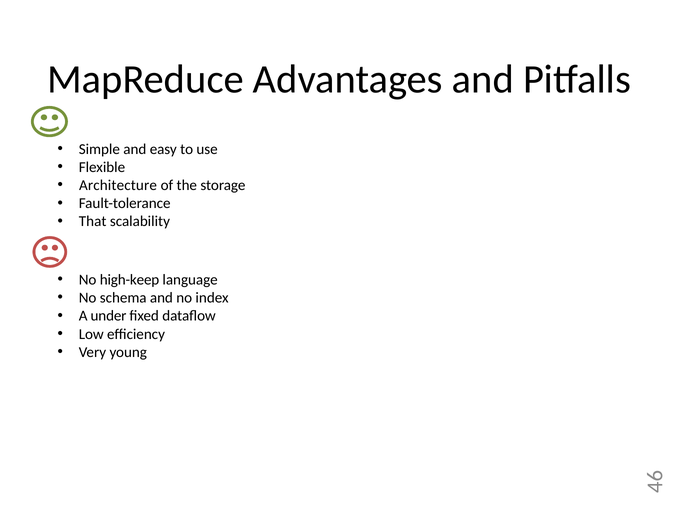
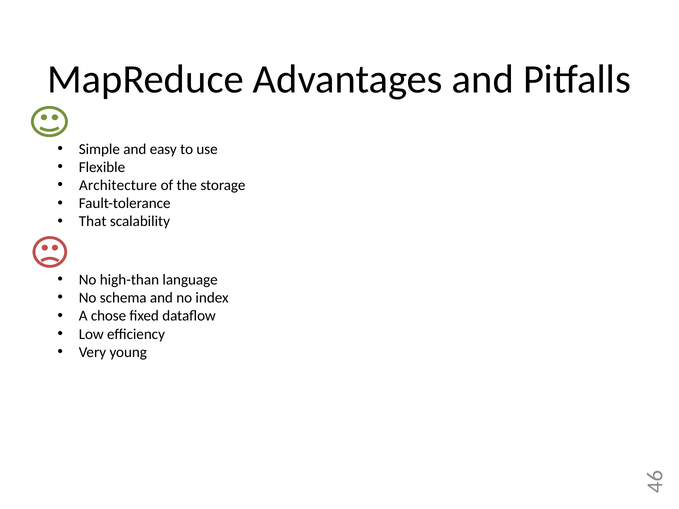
high-keep: high-keep -> high-than
under: under -> chose
